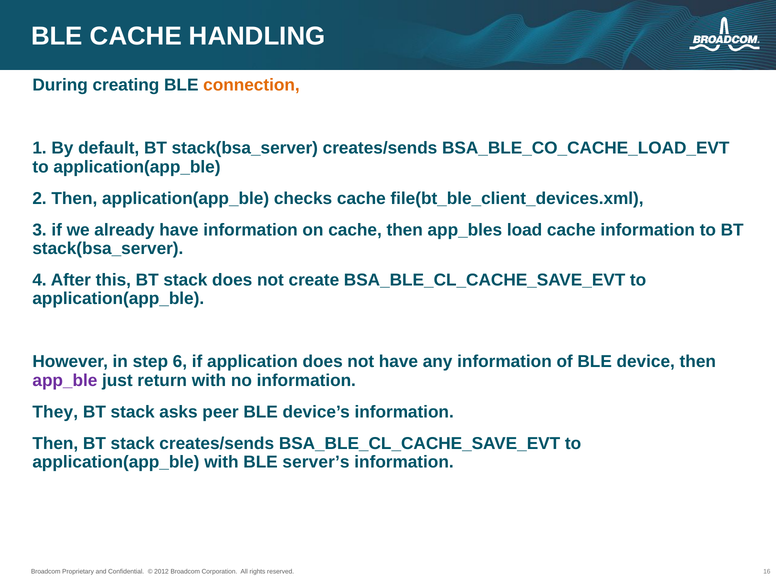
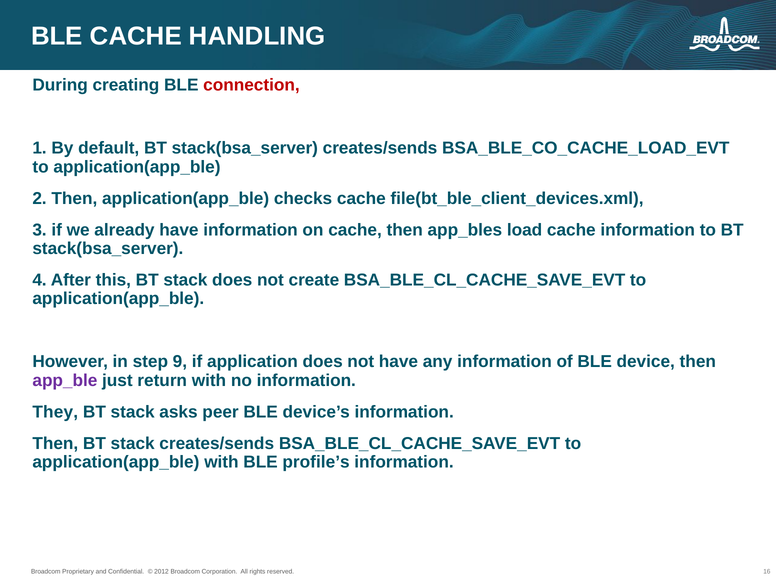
connection colour: orange -> red
6: 6 -> 9
server’s: server’s -> profile’s
